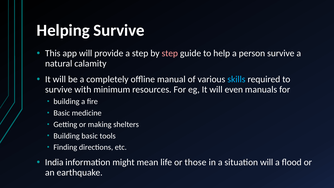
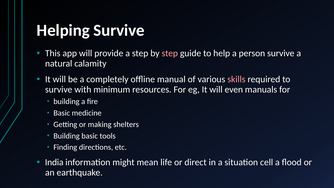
skills colour: light blue -> pink
those: those -> direct
situation will: will -> cell
